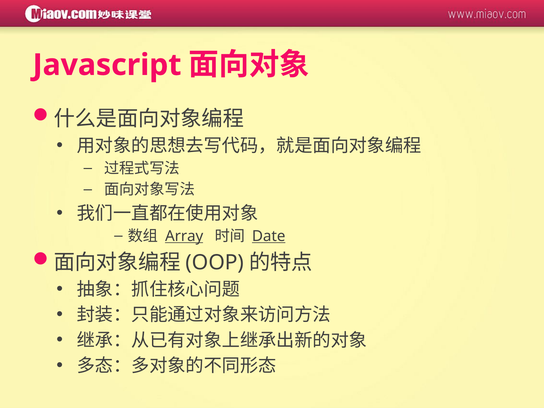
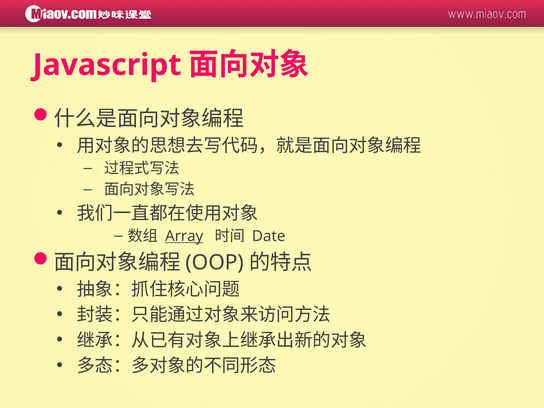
Date underline: present -> none
